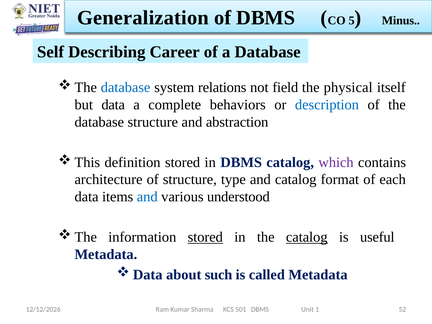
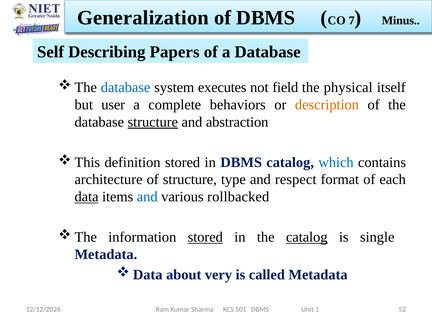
5: 5 -> 7
Career: Career -> Papers
relations: relations -> executes
but data: data -> user
description colour: blue -> orange
structure at (153, 122) underline: none -> present
which colour: purple -> blue
and catalog: catalog -> respect
data at (87, 197) underline: none -> present
understood: understood -> rollbacked
useful: useful -> single
such: such -> very
